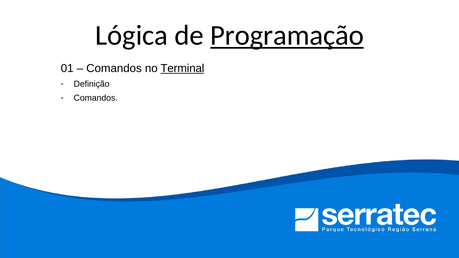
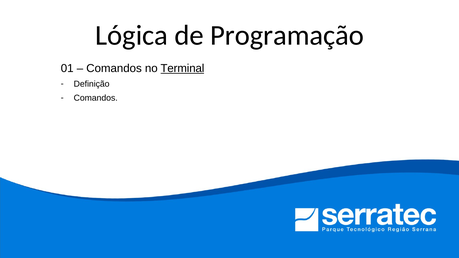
Programação underline: present -> none
